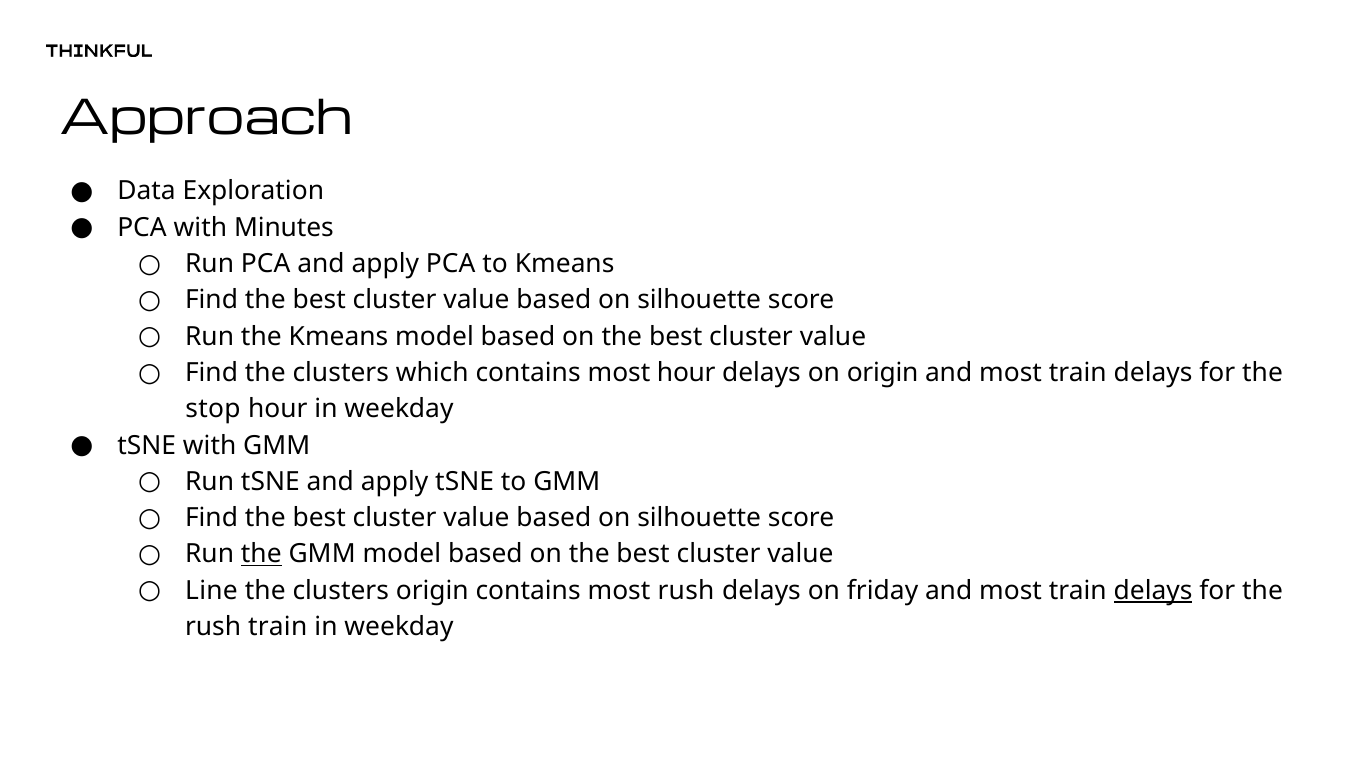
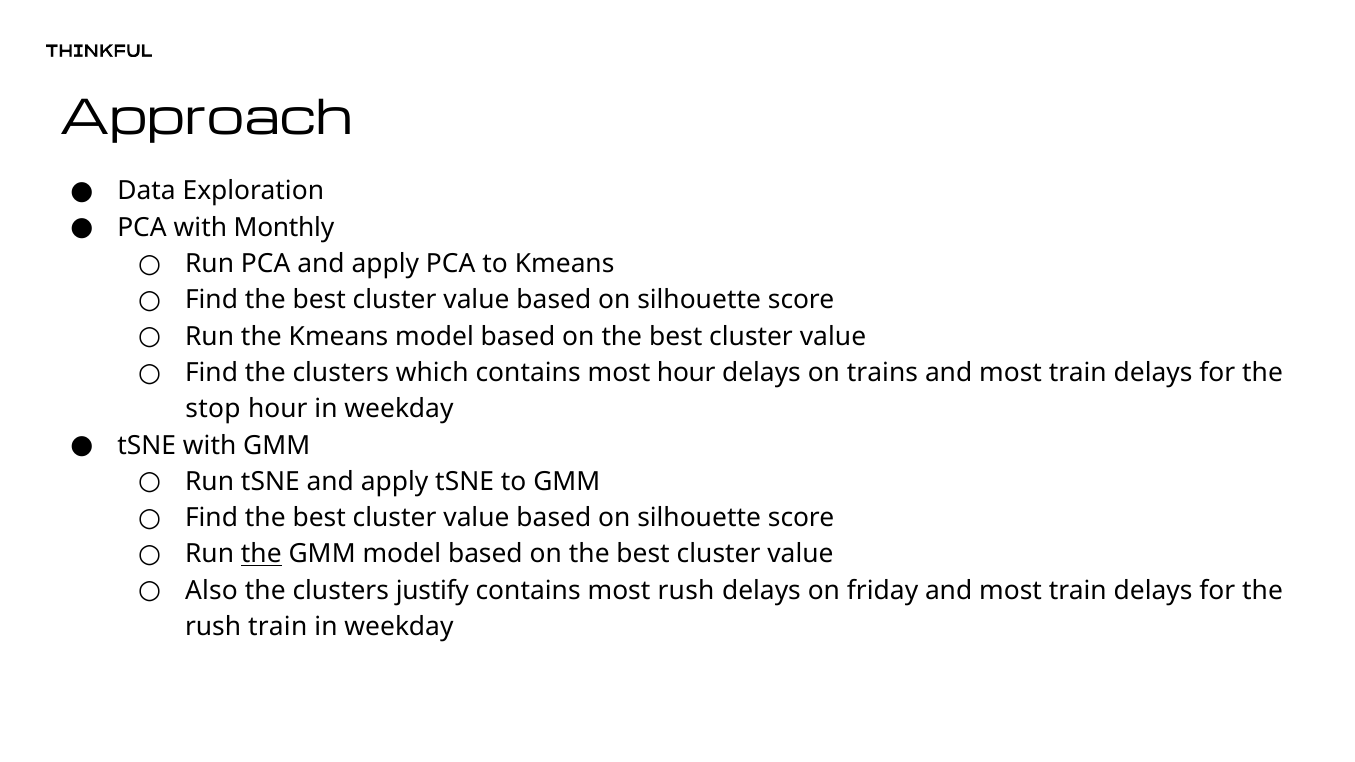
Minutes: Minutes -> Monthly
on origin: origin -> trains
Line: Line -> Also
clusters origin: origin -> justify
delays at (1153, 591) underline: present -> none
